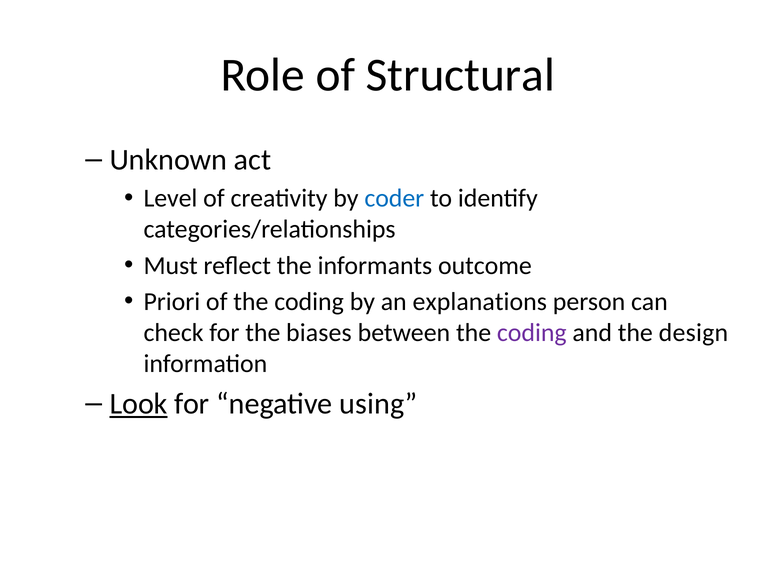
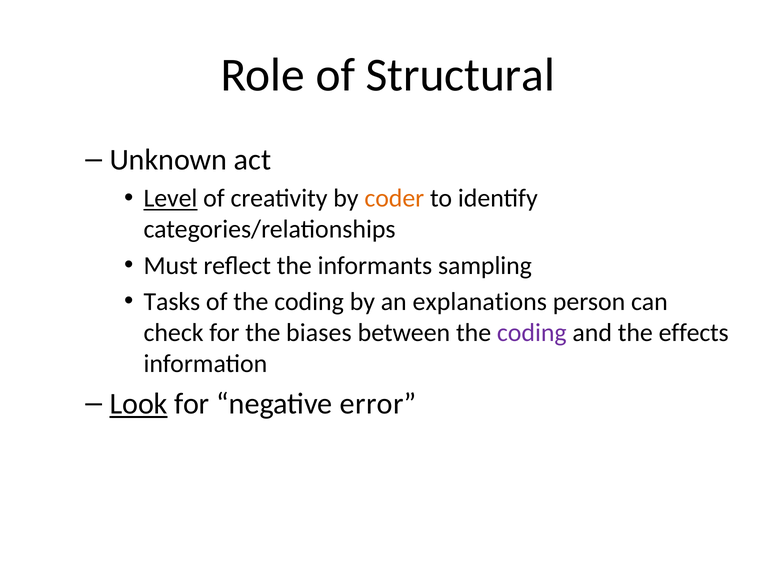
Level underline: none -> present
coder colour: blue -> orange
outcome: outcome -> sampling
Priori: Priori -> Tasks
design: design -> effects
using: using -> error
